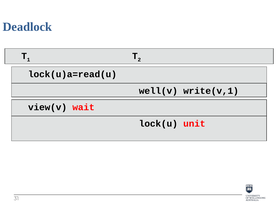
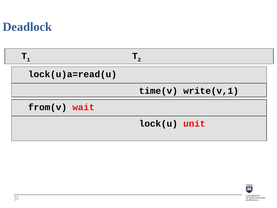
well(v: well(v -> time(v
view(v: view(v -> from(v
